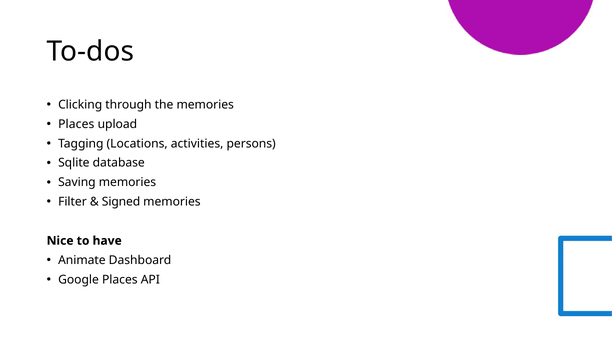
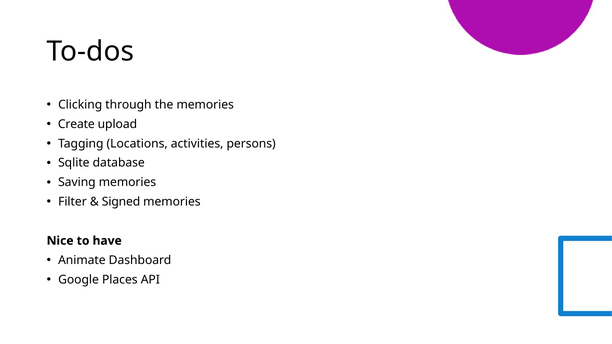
Places at (76, 124): Places -> Create
